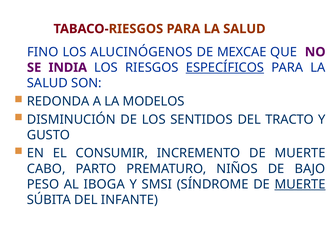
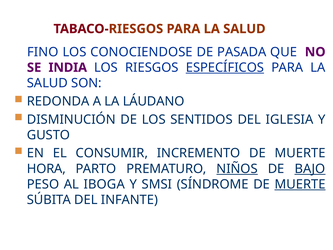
ALUCINÓGENOS: ALUCINÓGENOS -> CONOCIENDOSE
MEXCAE: MEXCAE -> PASADA
MODELOS: MODELOS -> LÁUDANO
TRACTO: TRACTO -> IGLESIA
CABO: CABO -> HORA
NIÑOS underline: none -> present
BAJO underline: none -> present
